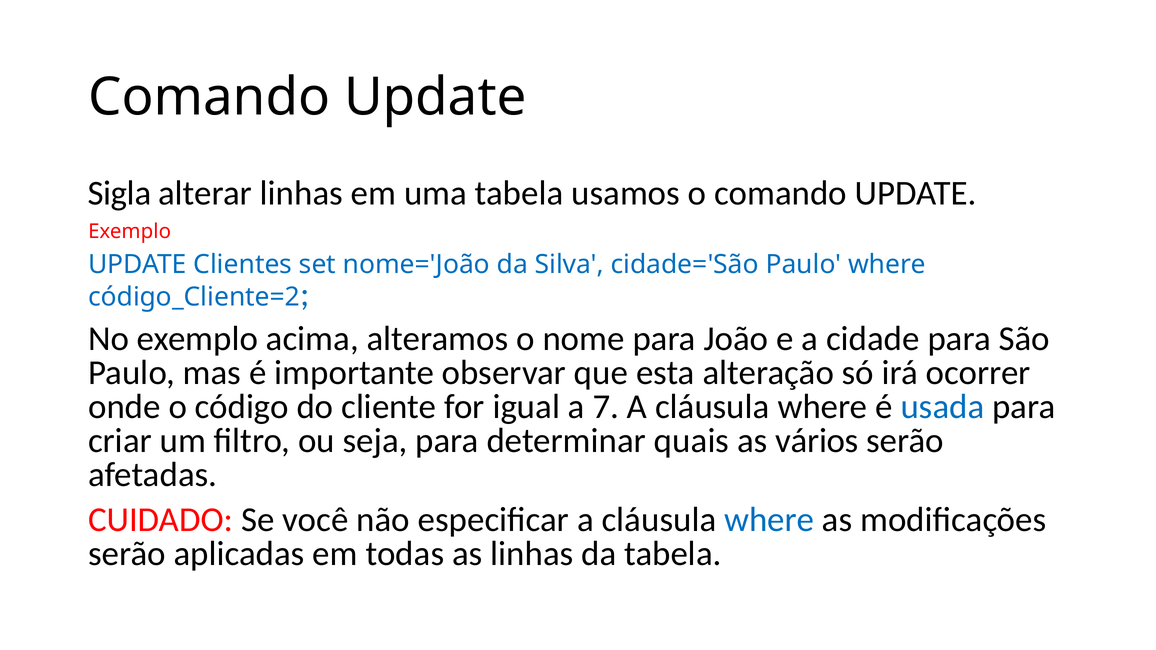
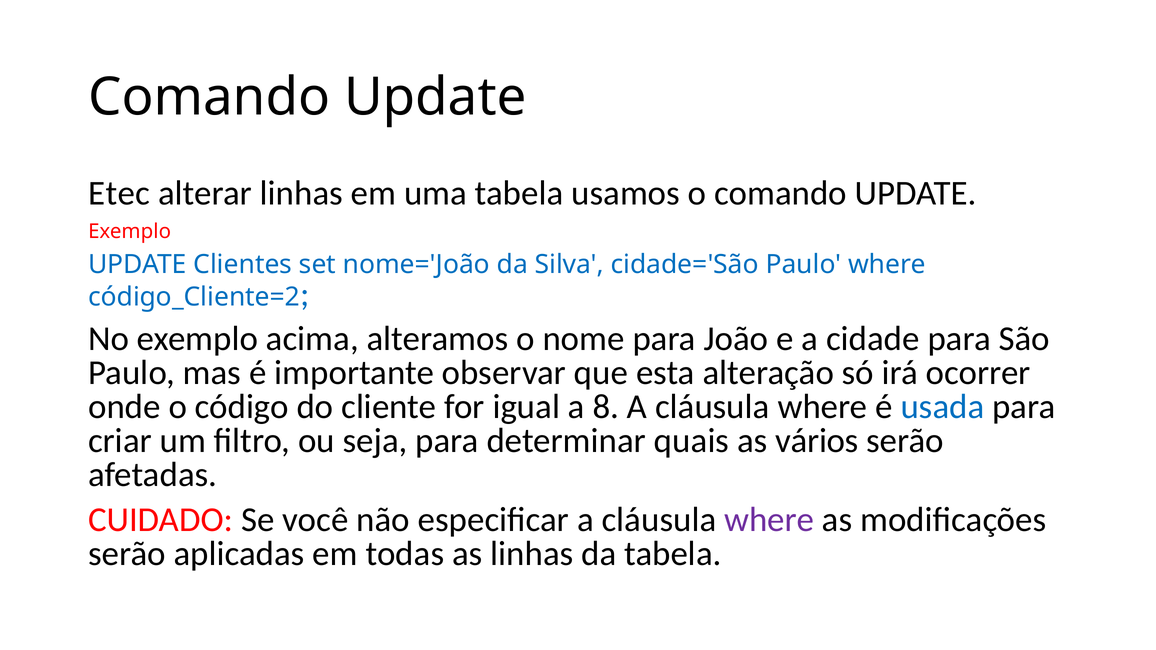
Sigla: Sigla -> Etec
7: 7 -> 8
where at (769, 520) colour: blue -> purple
